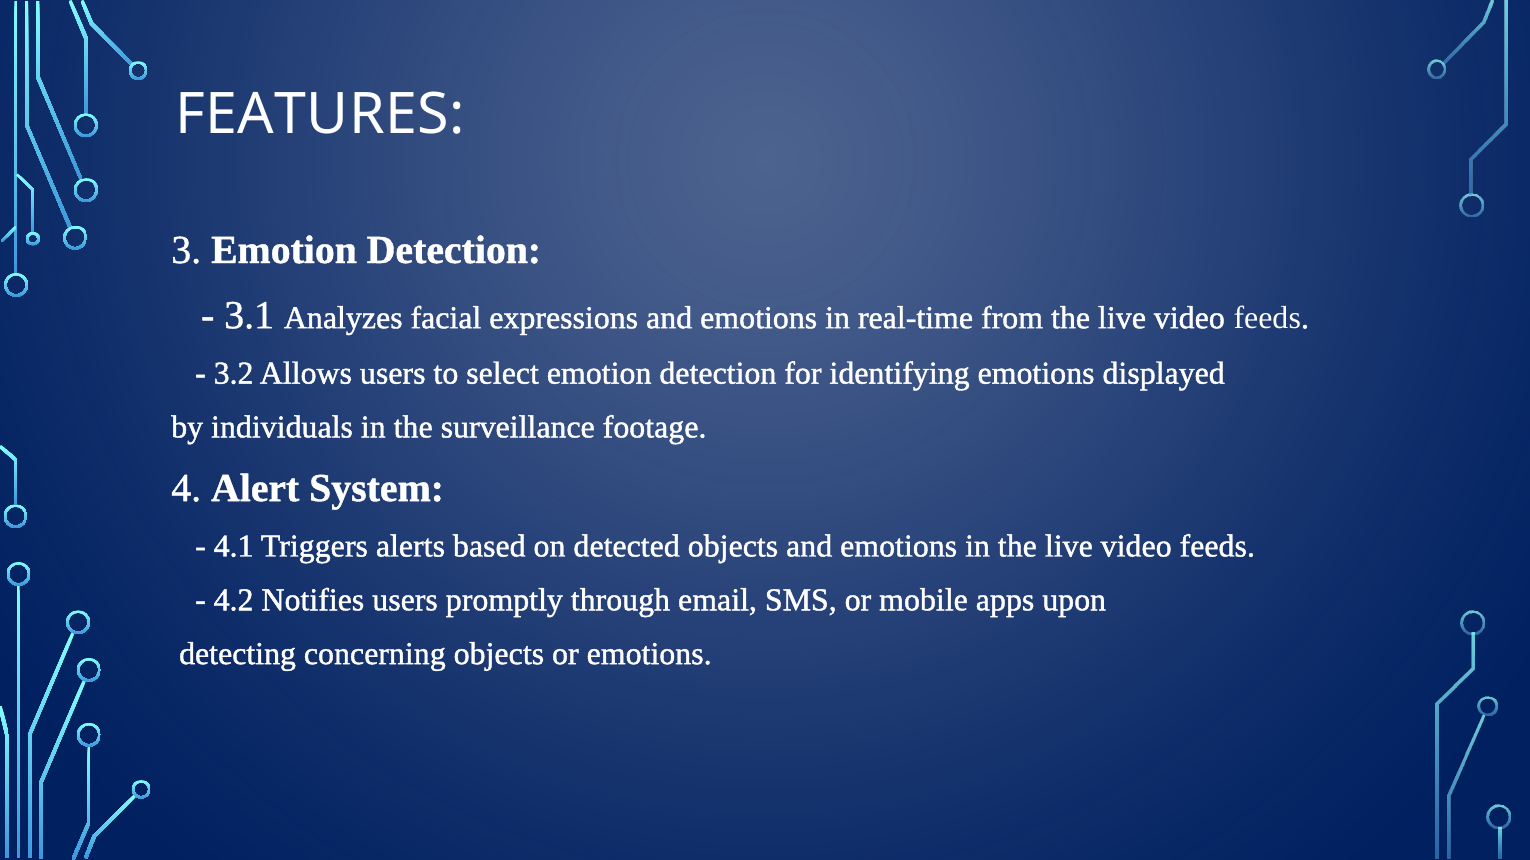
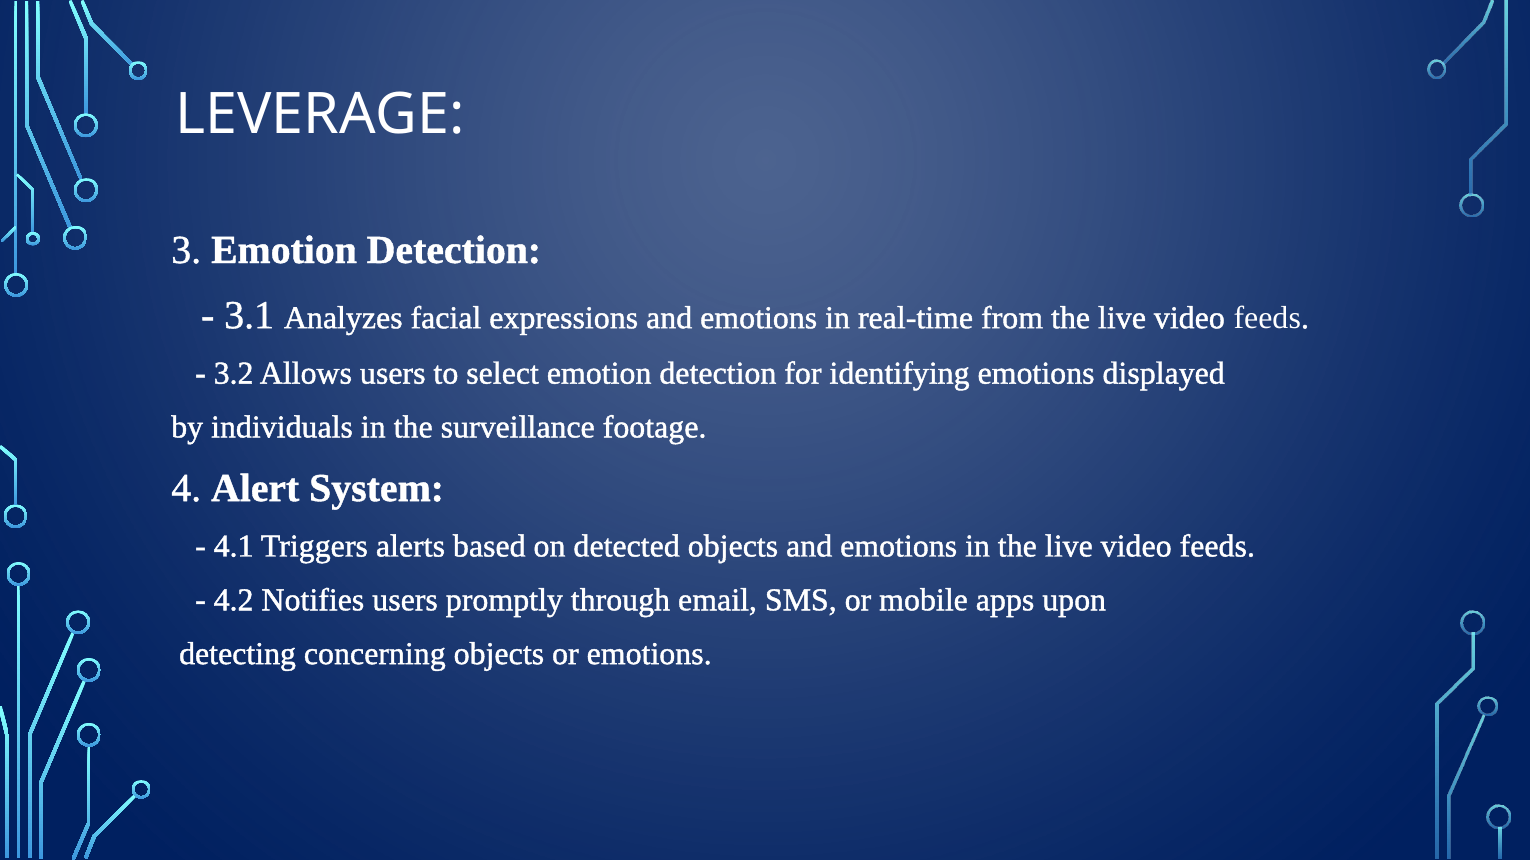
FEATURES: FEATURES -> LEVERAGE
